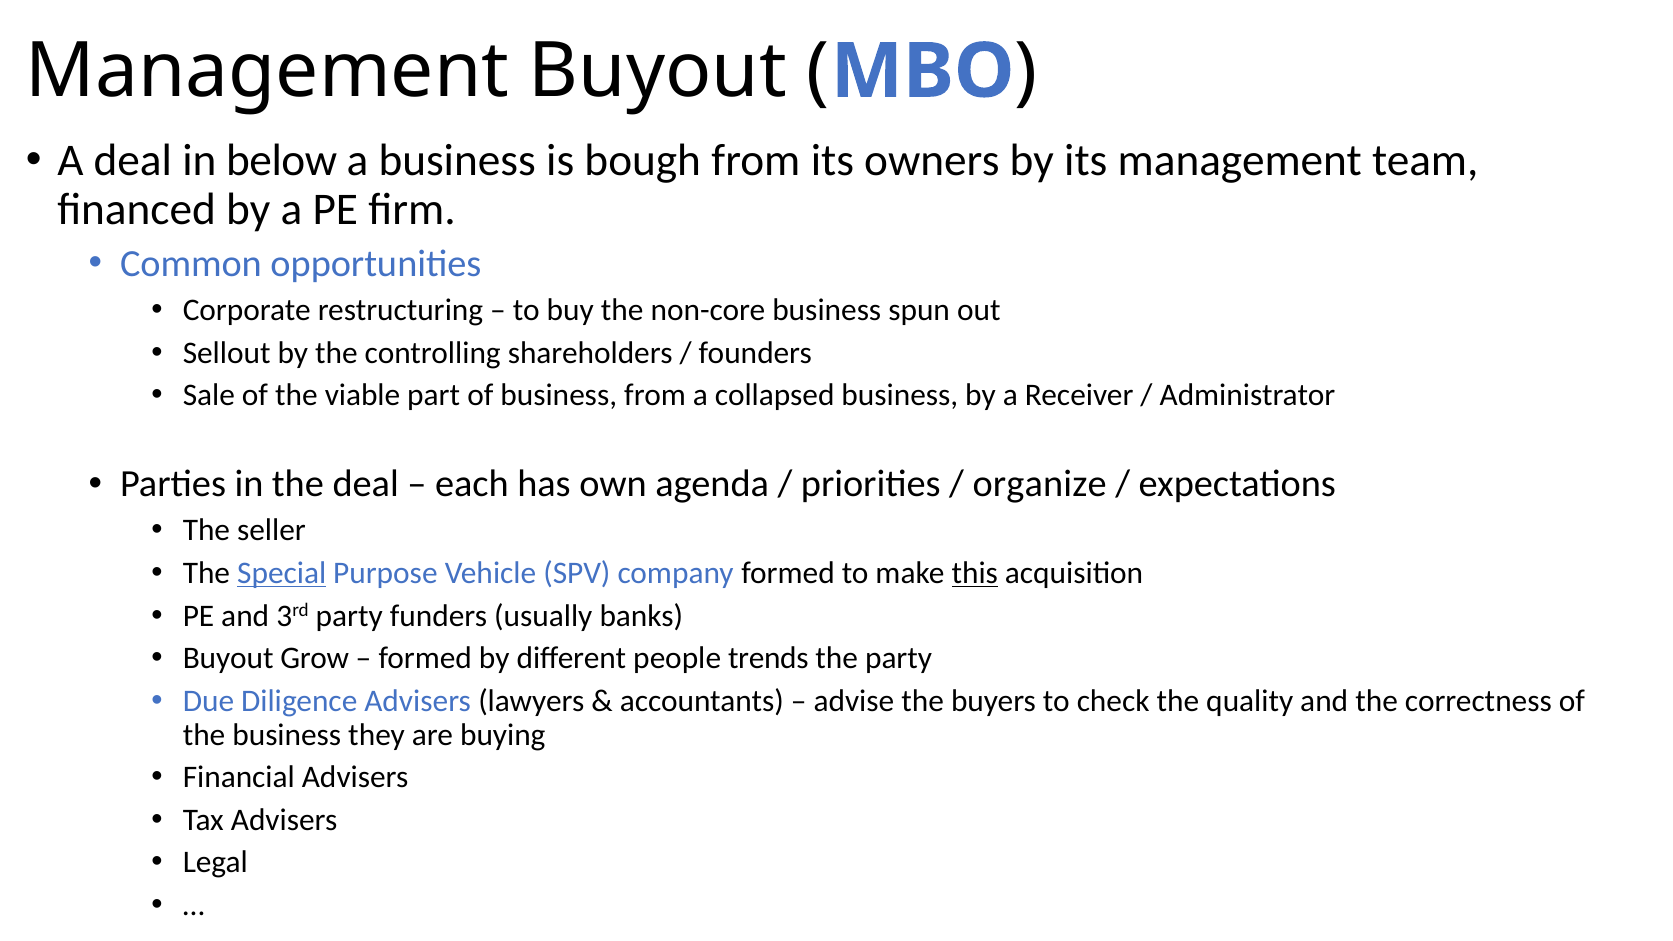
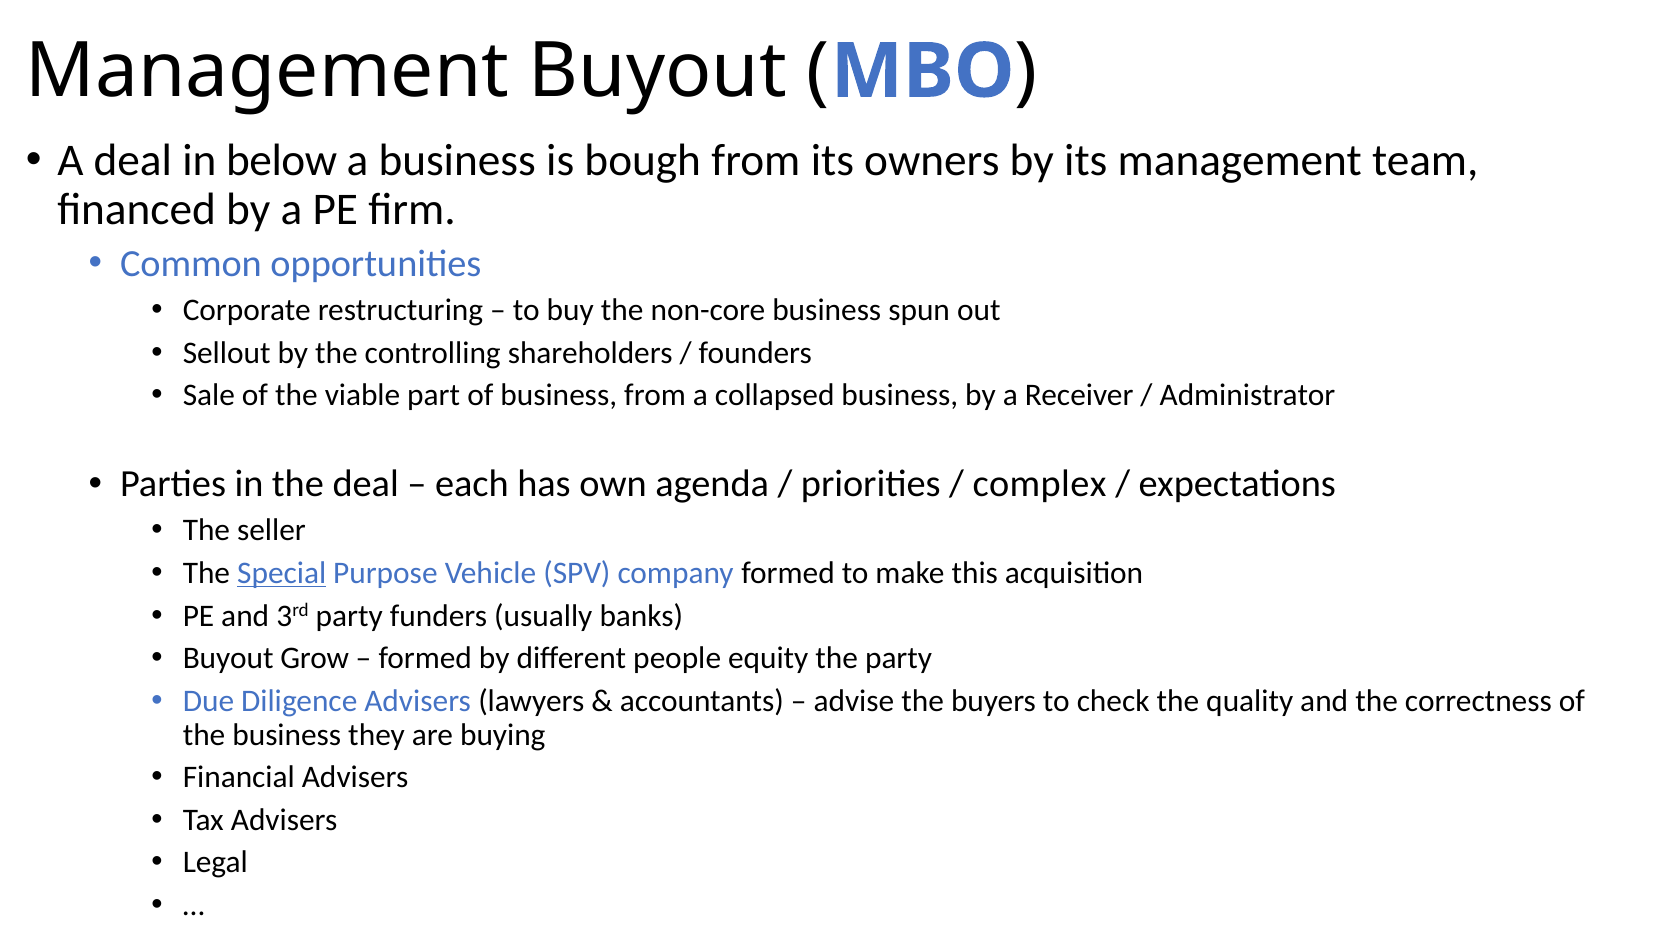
organize: organize -> complex
this underline: present -> none
trends: trends -> equity
